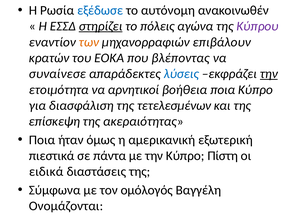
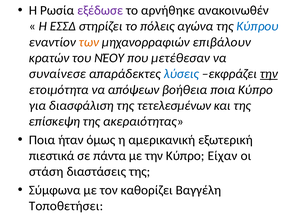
εξέδωσε colour: blue -> purple
αυτόνομη: αυτόνομη -> αρνήθηκε
στηρίζει underline: present -> none
Κύπρου colour: purple -> blue
ΕΟΚΑ: ΕΟΚΑ -> ΝΈΟΥ
βλέποντας: βλέποντας -> μετέθεσαν
αρνητικοί: αρνητικοί -> απόψεων
Πίστη: Πίστη -> Είχαν
ειδικά: ειδικά -> στάση
ομόλογός: ομόλογός -> καθορίζει
Ονομάζονται: Ονομάζονται -> Τοποθετήσει
